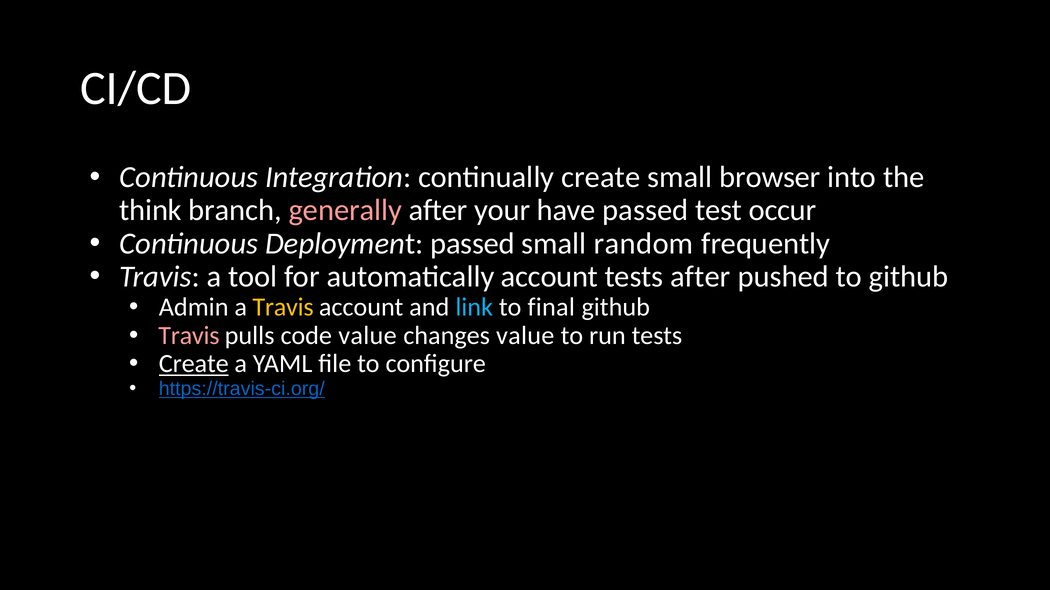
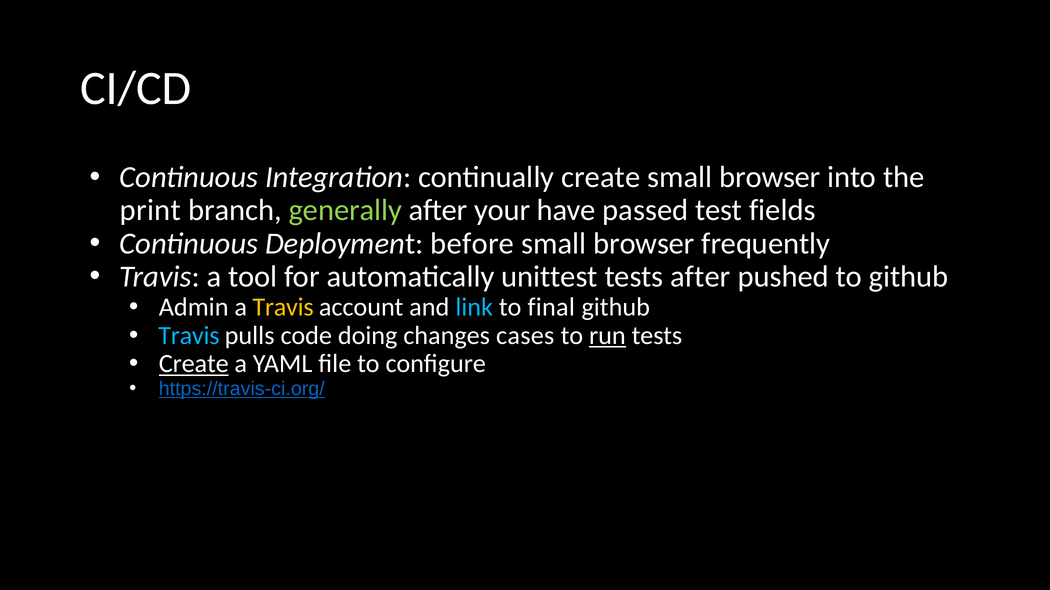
think: think -> print
generally colour: pink -> light green
occur: occur -> fields
Deployment passed: passed -> before
random at (644, 244): random -> browser
automatically account: account -> unittest
Travis at (189, 336) colour: pink -> light blue
code value: value -> doing
changes value: value -> cases
run underline: none -> present
